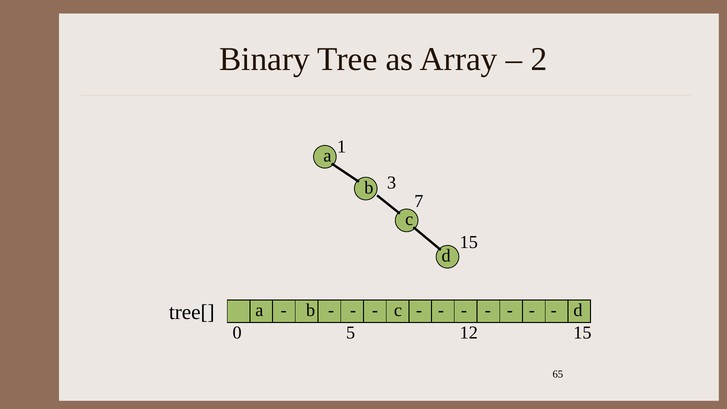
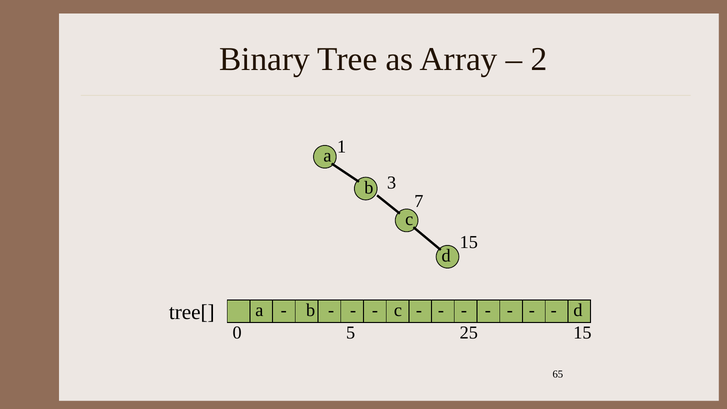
12: 12 -> 25
